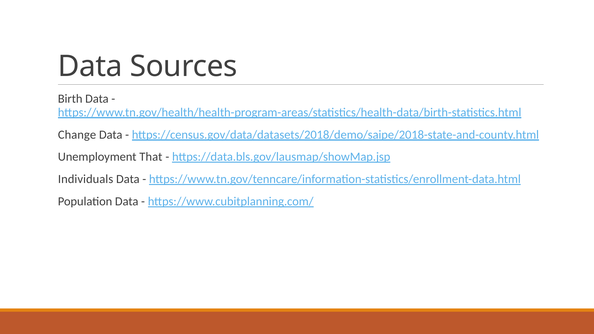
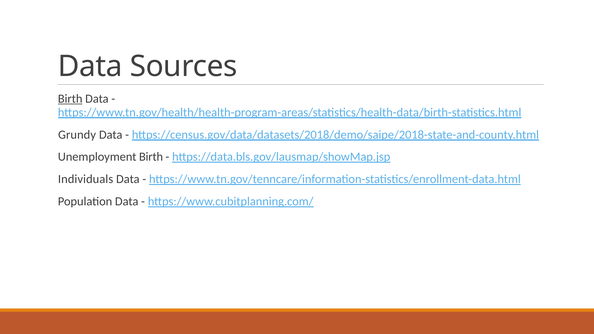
Birth at (70, 99) underline: none -> present
Change: Change -> Grundy
Unemployment That: That -> Birth
